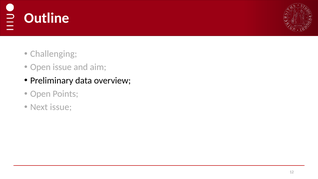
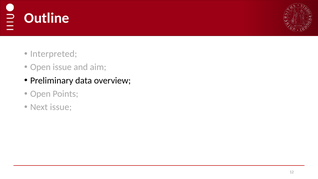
Challenging: Challenging -> Interpreted
